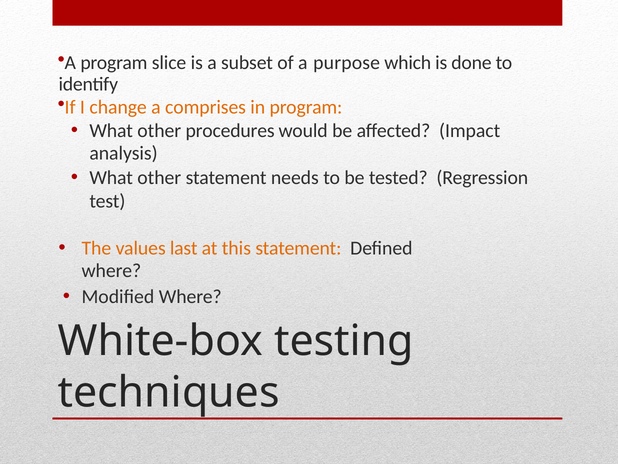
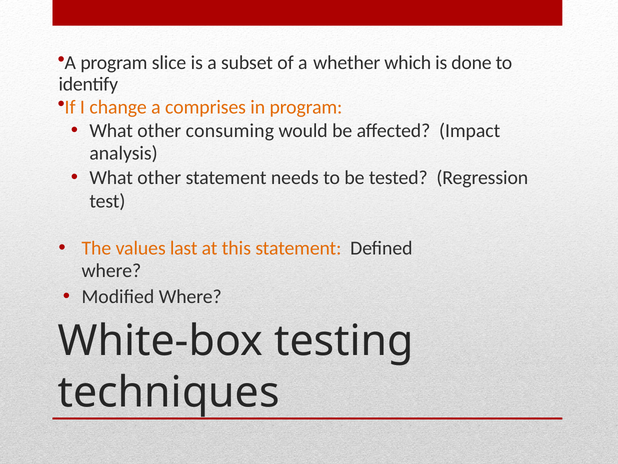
purpose: purpose -> whether
procedures: procedures -> consuming
